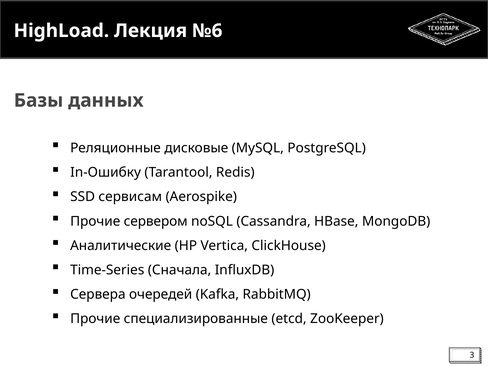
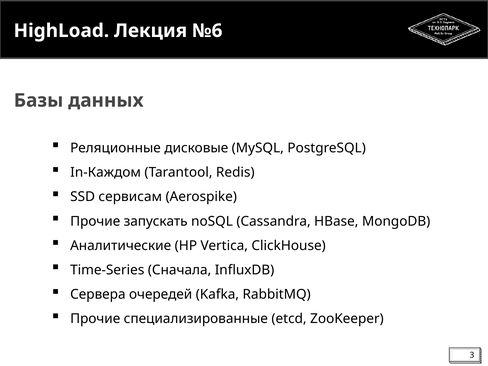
In-Ошибку: In-Ошибку -> In-Каждом
сервером: сервером -> запускать
